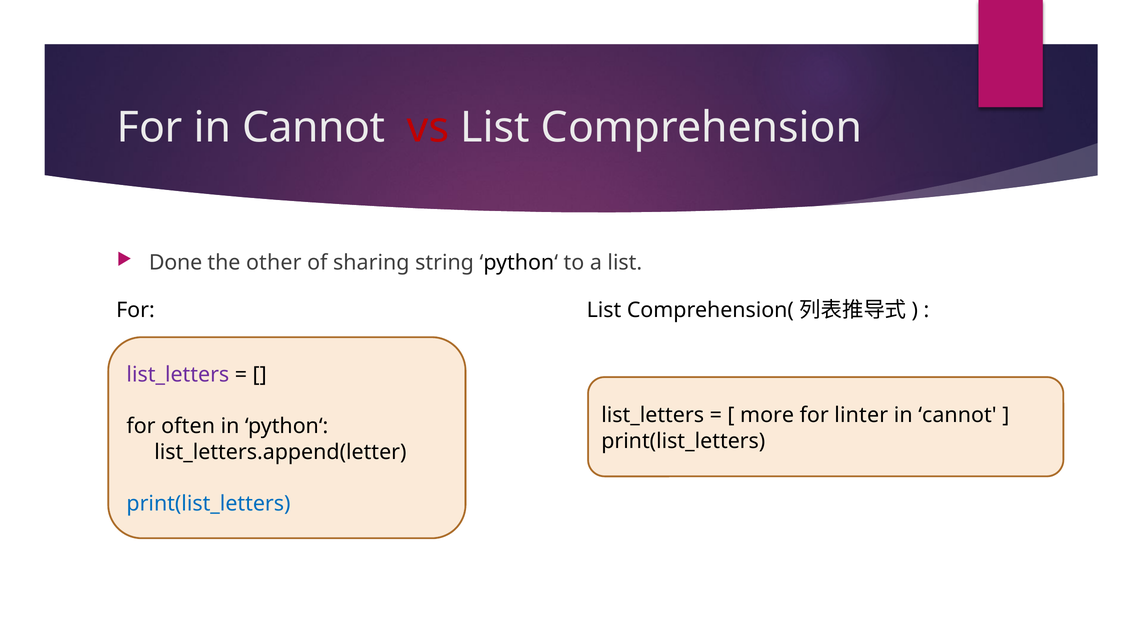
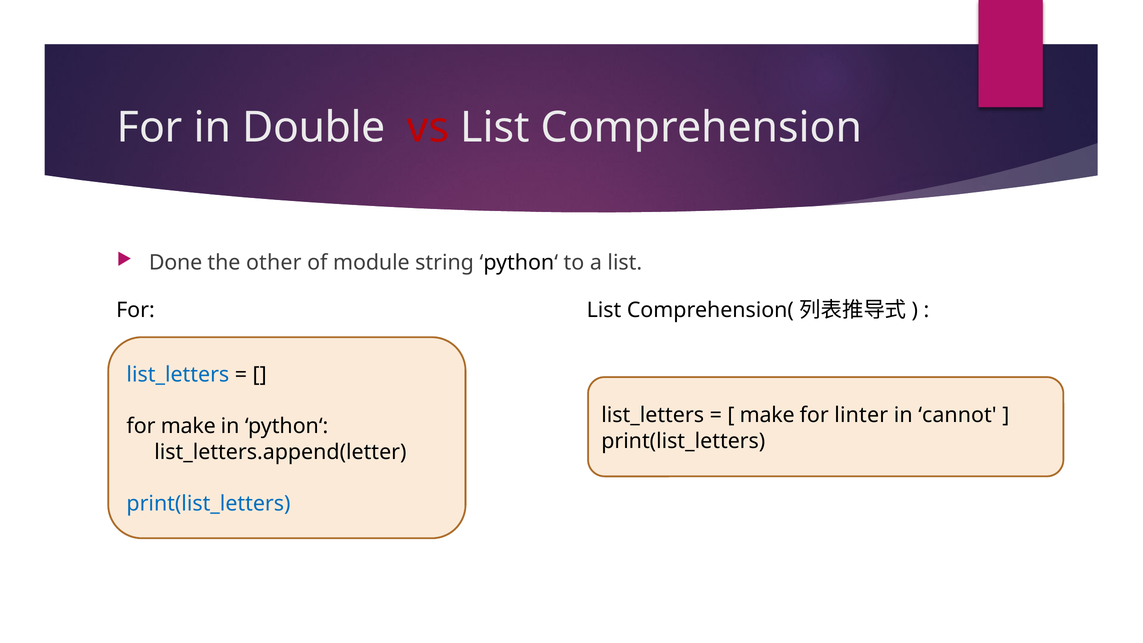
For in Cannot: Cannot -> Double
sharing: sharing -> module
list_letters at (178, 375) colour: purple -> blue
more at (767, 415): more -> make
for often: often -> make
